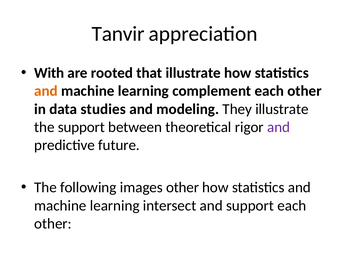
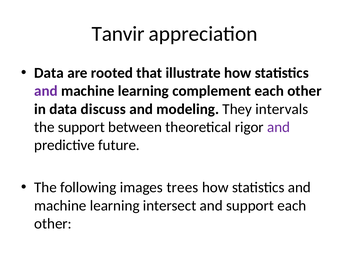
With at (49, 73): With -> Data
and at (46, 91) colour: orange -> purple
studies: studies -> discuss
They illustrate: illustrate -> intervals
images other: other -> trees
